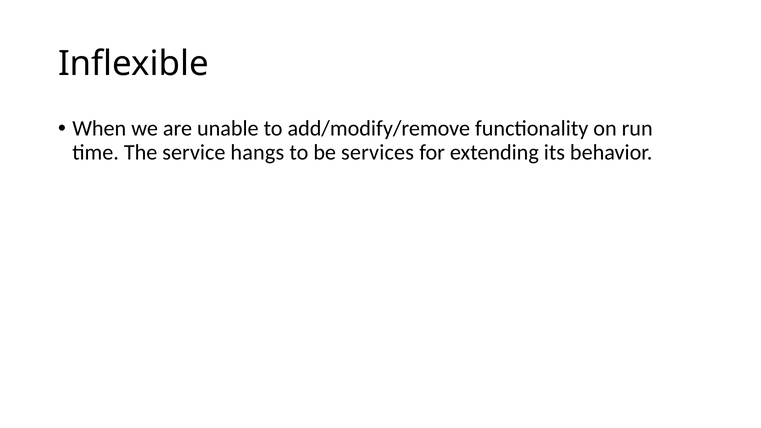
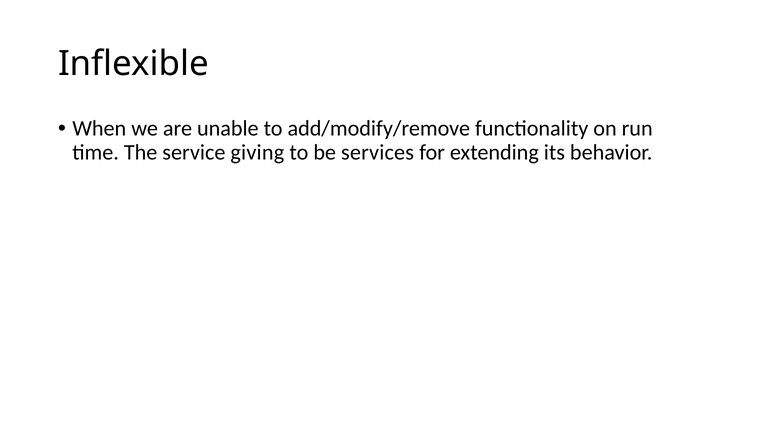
hangs: hangs -> giving
